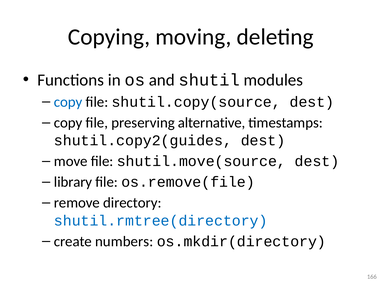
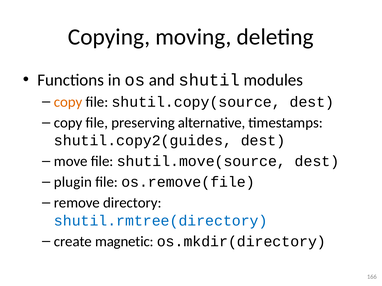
copy at (68, 102) colour: blue -> orange
library: library -> plugin
numbers: numbers -> magnetic
